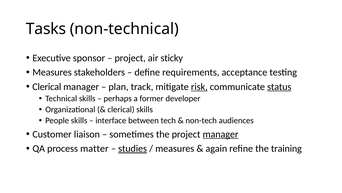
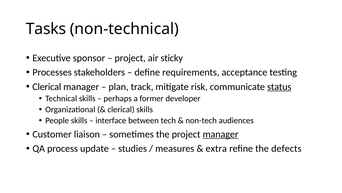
Measures at (52, 72): Measures -> Processes
risk underline: present -> none
matter: matter -> update
studies underline: present -> none
again: again -> extra
training: training -> defects
